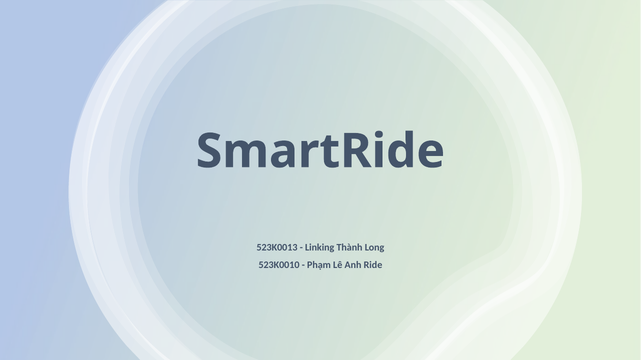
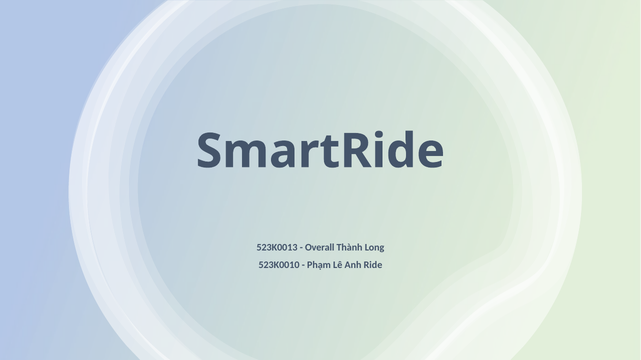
Linking: Linking -> Overall
